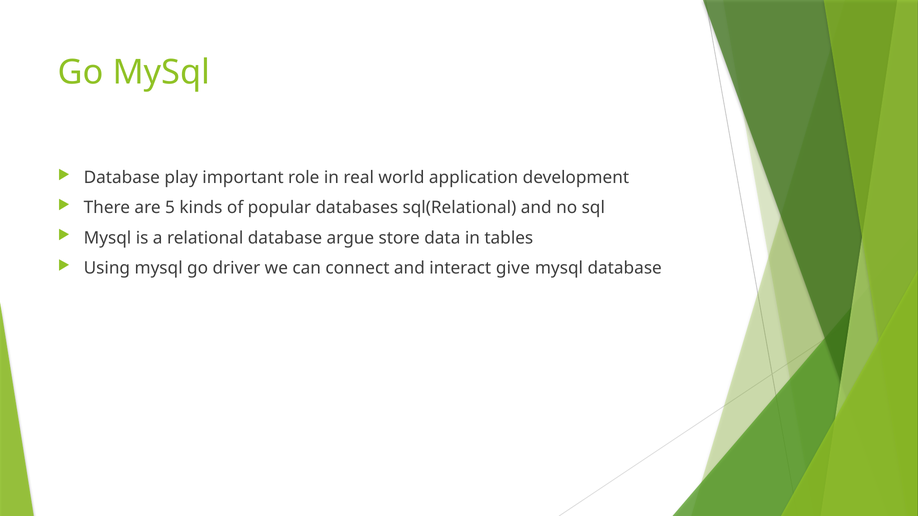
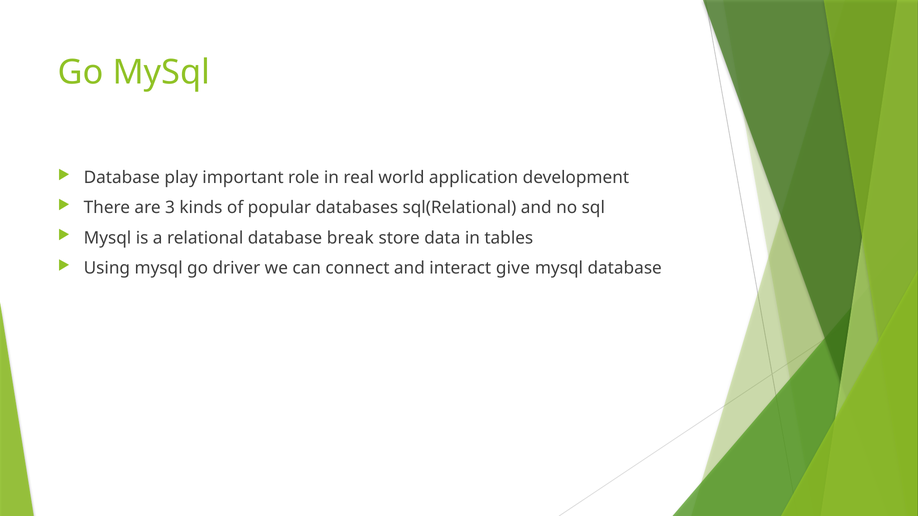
5: 5 -> 3
argue: argue -> break
